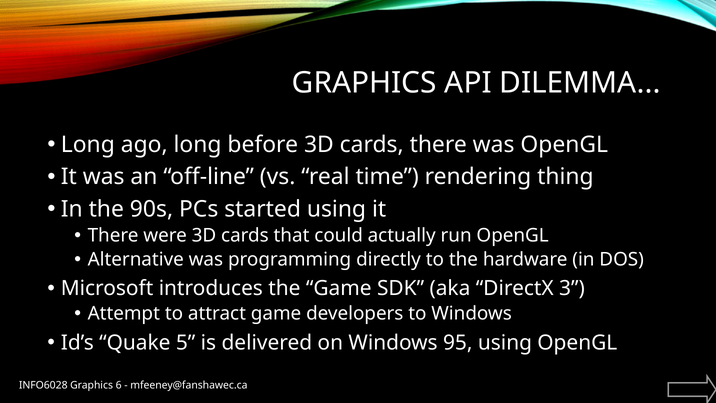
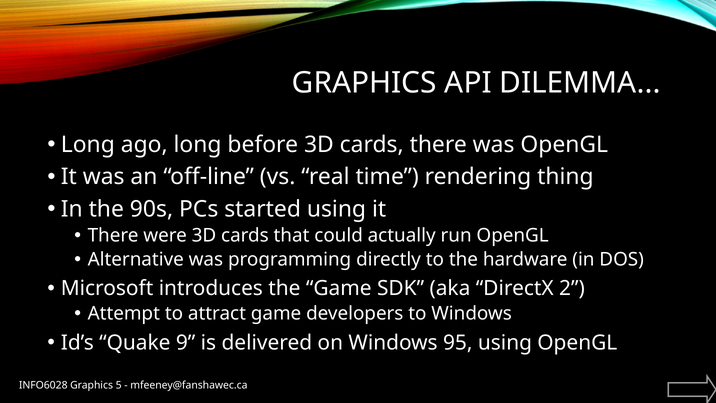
3: 3 -> 2
5: 5 -> 9
6: 6 -> 5
